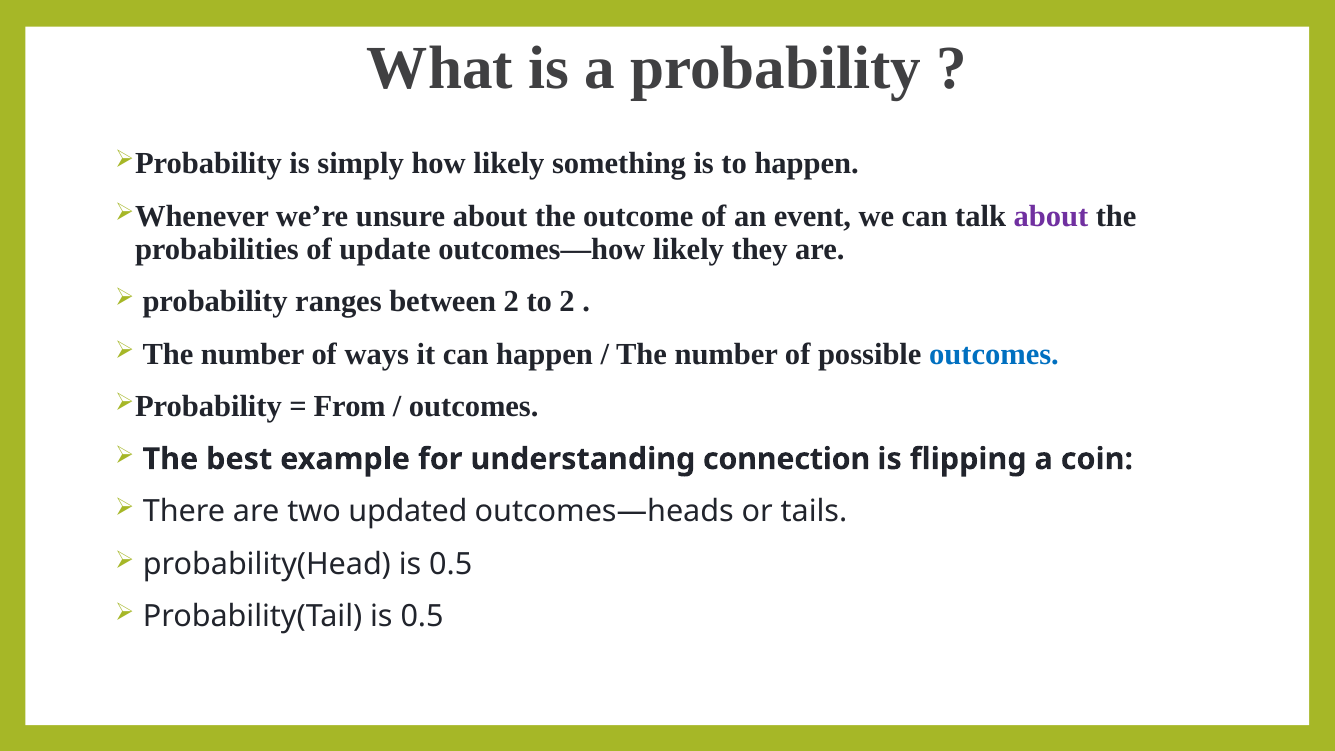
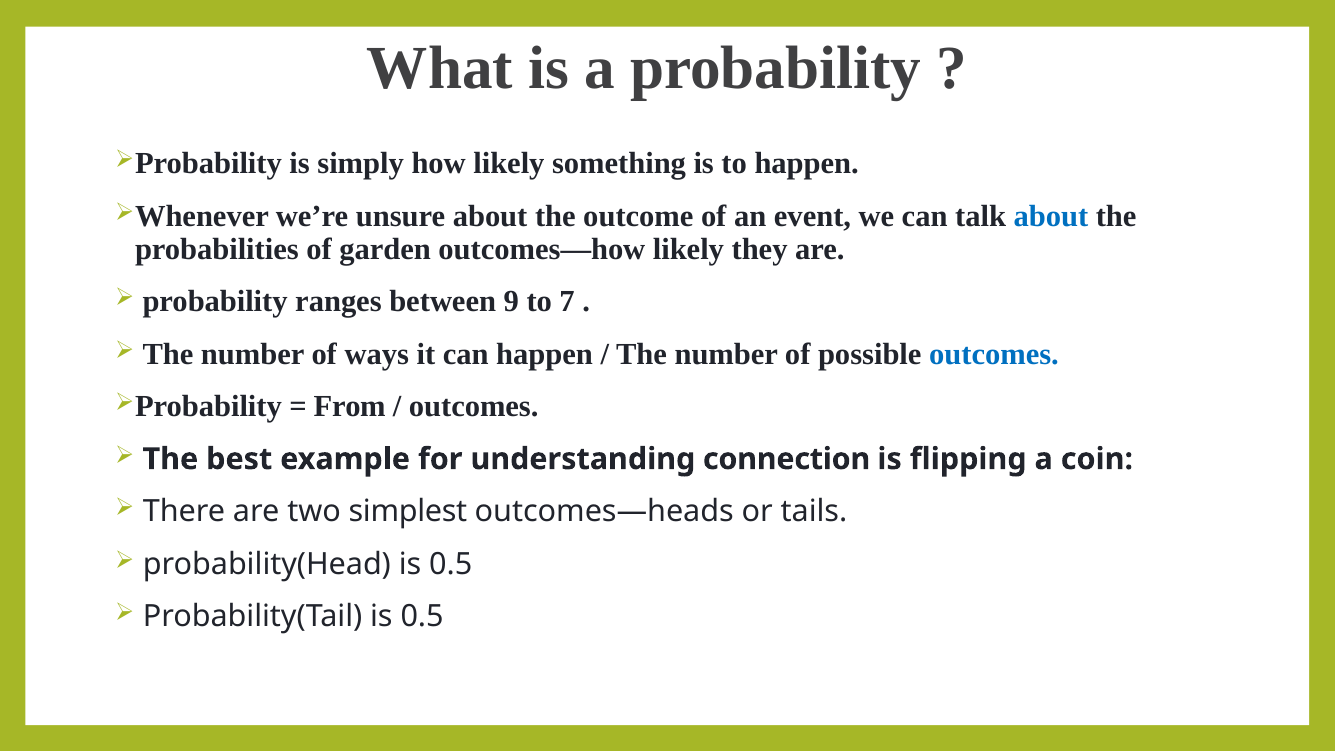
about at (1051, 216) colour: purple -> blue
update: update -> garden
between 2: 2 -> 9
to 2: 2 -> 7
updated: updated -> simplest
